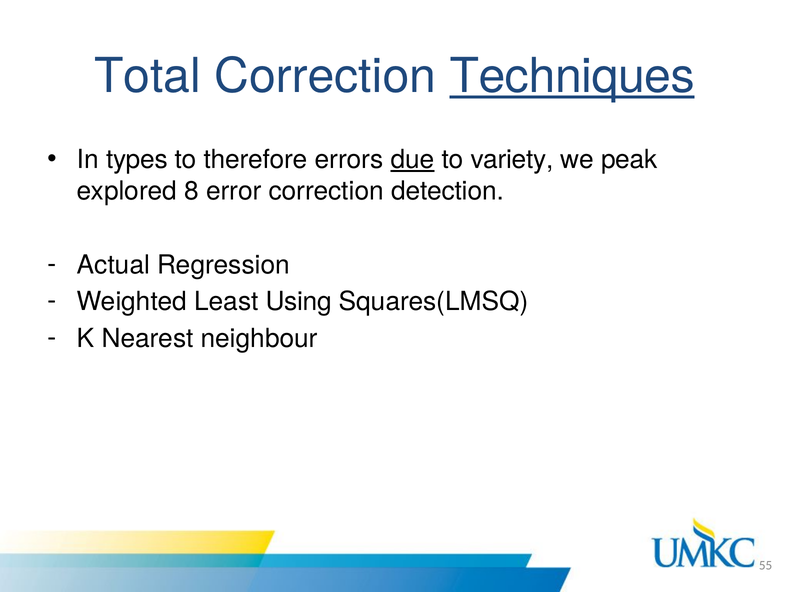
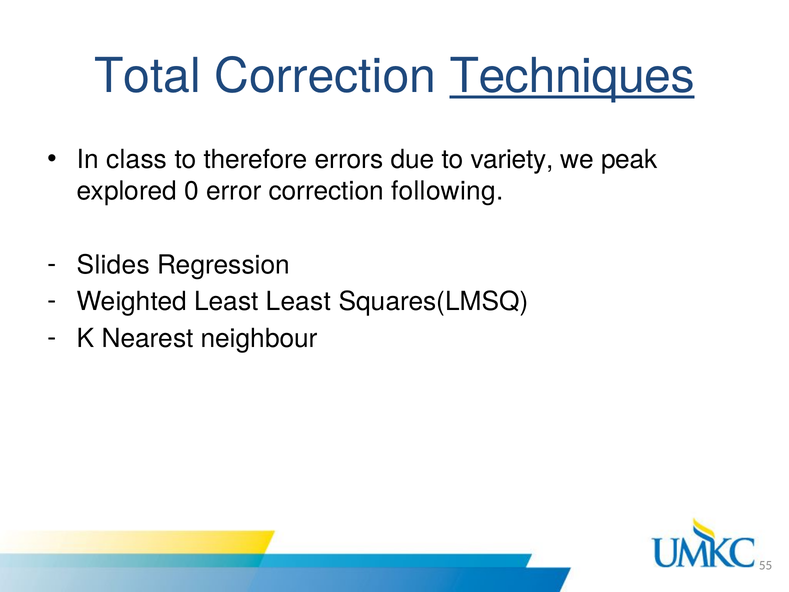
types: types -> class
due underline: present -> none
8: 8 -> 0
detection: detection -> following
Actual: Actual -> Slides
Least Using: Using -> Least
